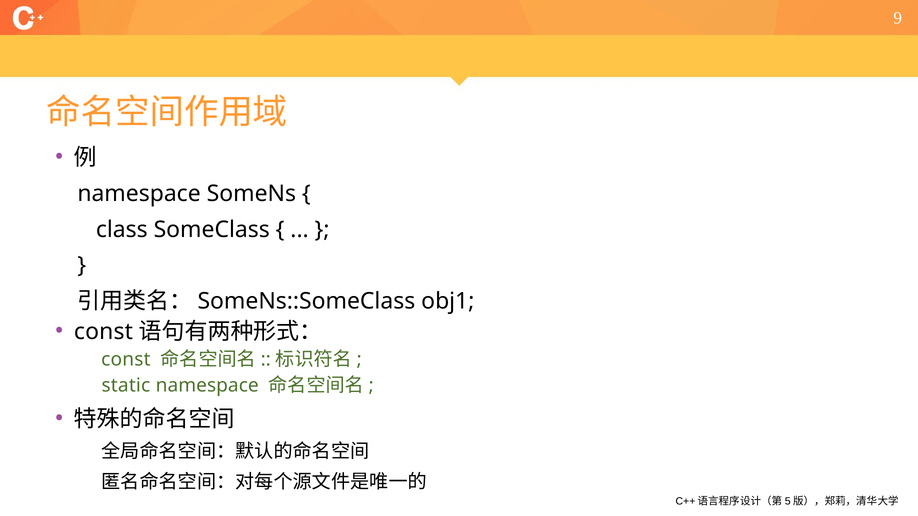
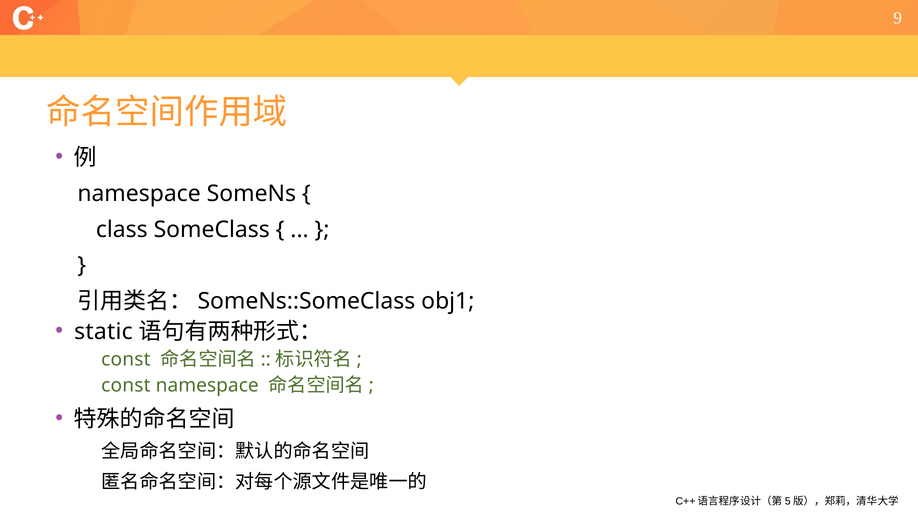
const at (103, 332): const -> static
static at (126, 385): static -> const
